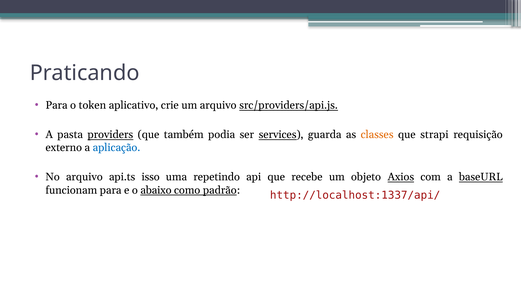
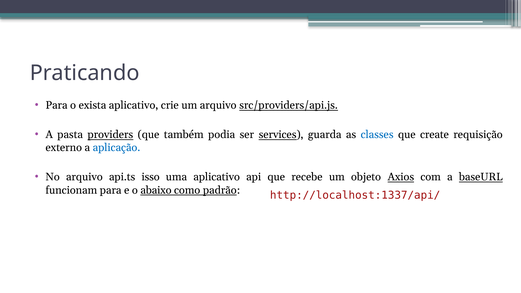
token: token -> exista
classes colour: orange -> blue
strapi: strapi -> create
uma repetindo: repetindo -> aplicativo
